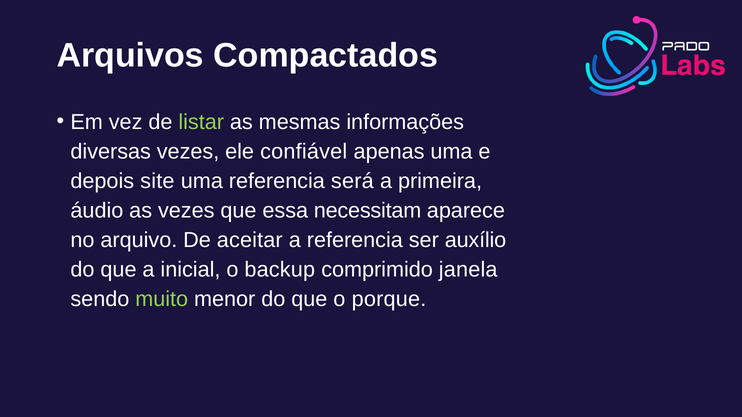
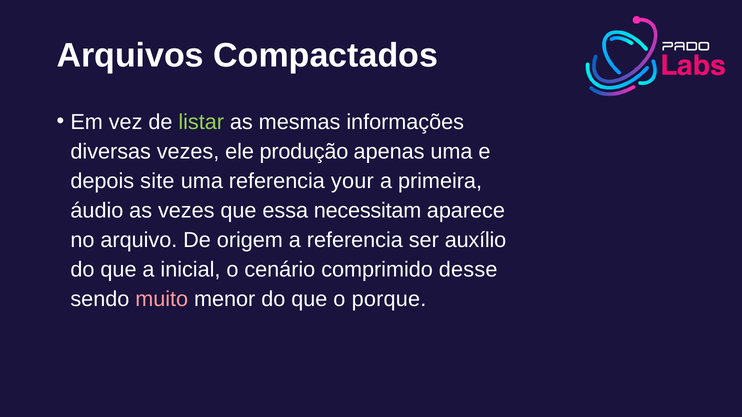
confiável: confiável -> produção
será: será -> your
aceitar: aceitar -> origem
backup: backup -> cenário
janela: janela -> desse
muito colour: light green -> pink
